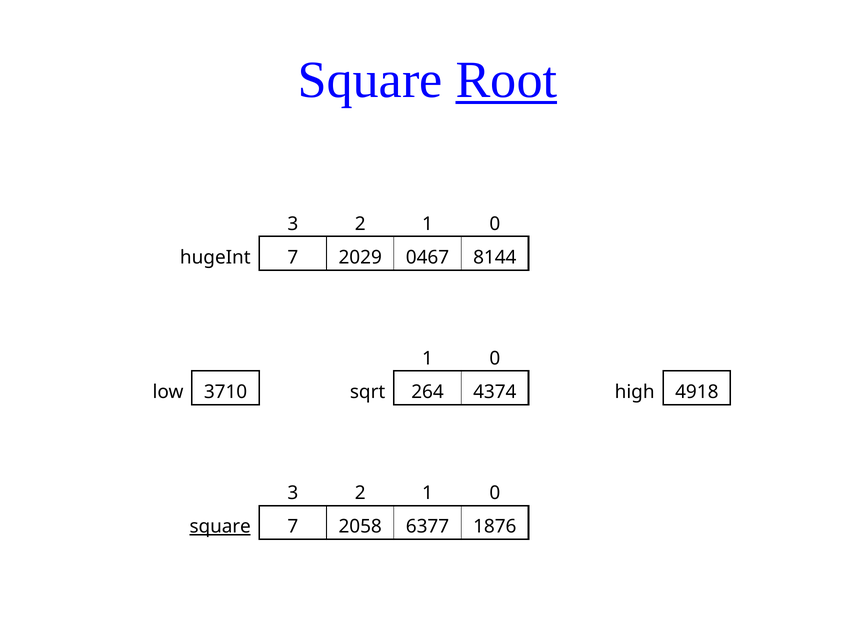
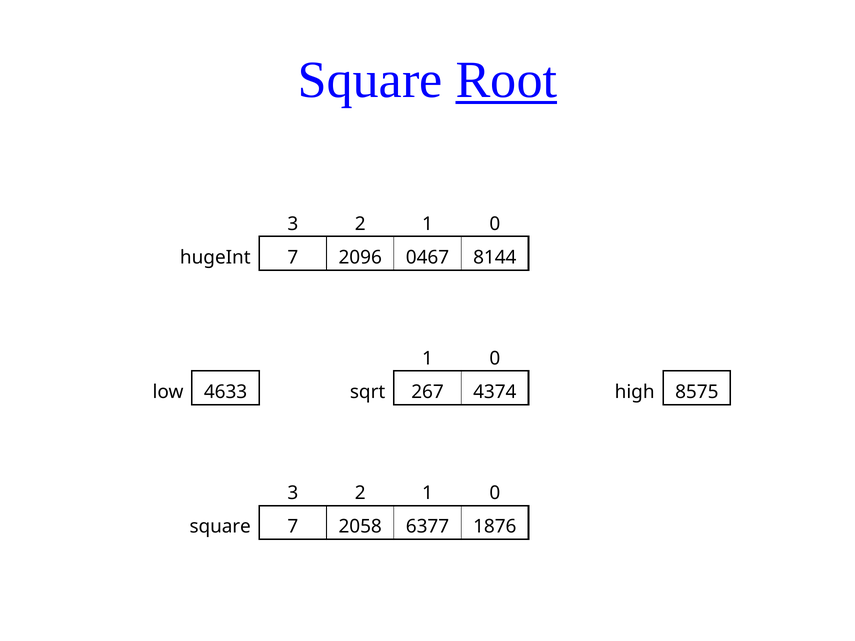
2029: 2029 -> 2096
3710: 3710 -> 4633
264: 264 -> 267
4918: 4918 -> 8575
square at (220, 527) underline: present -> none
